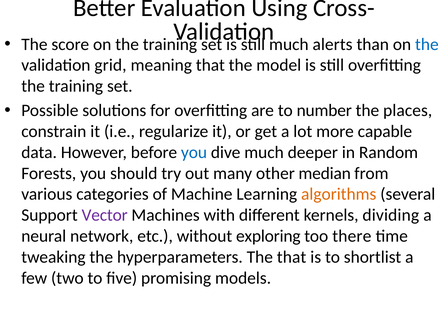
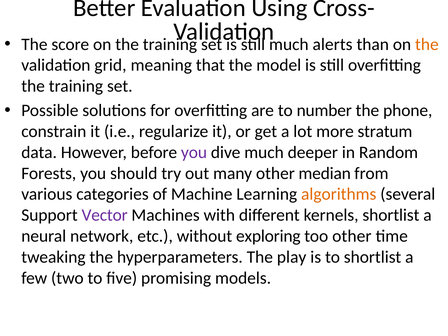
the at (427, 44) colour: blue -> orange
places: places -> phone
capable: capable -> stratum
you at (194, 152) colour: blue -> purple
kernels dividing: dividing -> shortlist
too there: there -> other
The that: that -> play
